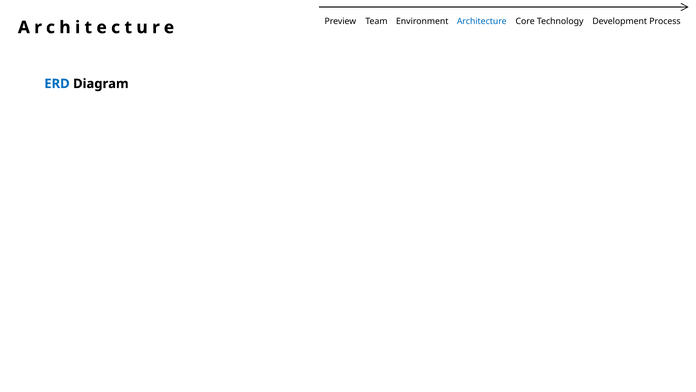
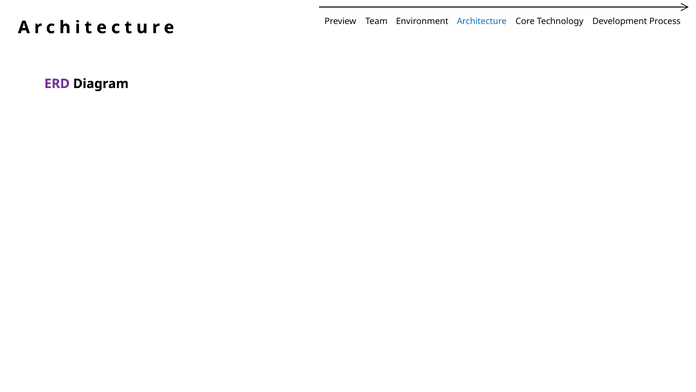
ERD colour: blue -> purple
